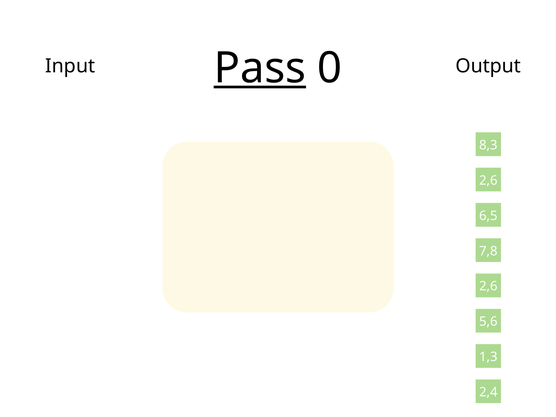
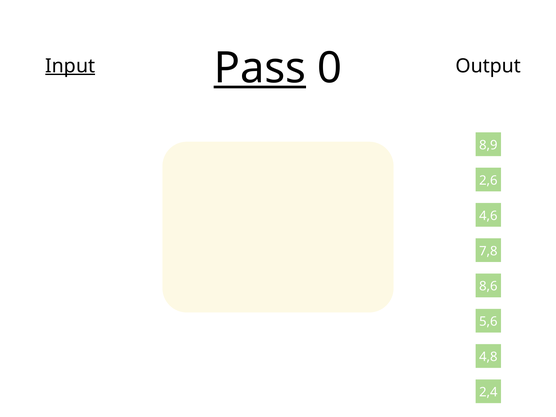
Input underline: none -> present
8,3: 8,3 -> 8,9
6,5: 6,5 -> 4,6
2,6 at (488, 286): 2,6 -> 8,6
1,3: 1,3 -> 4,8
